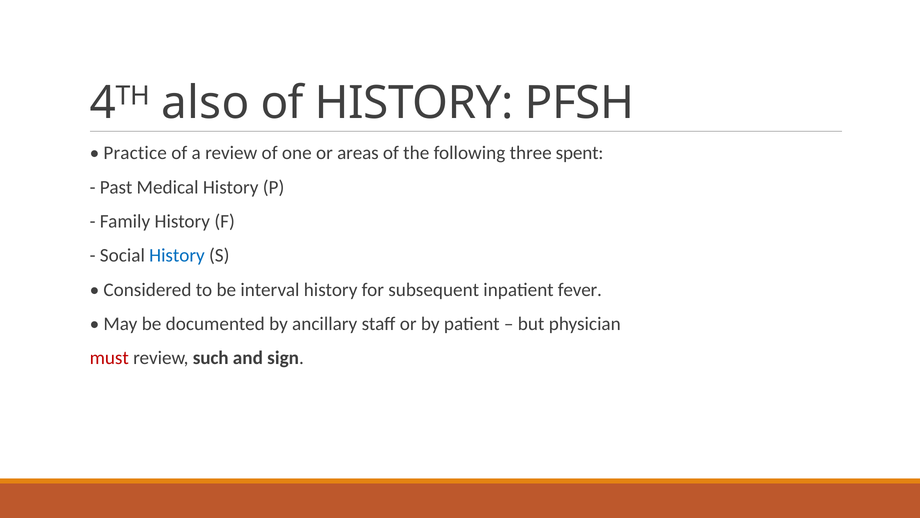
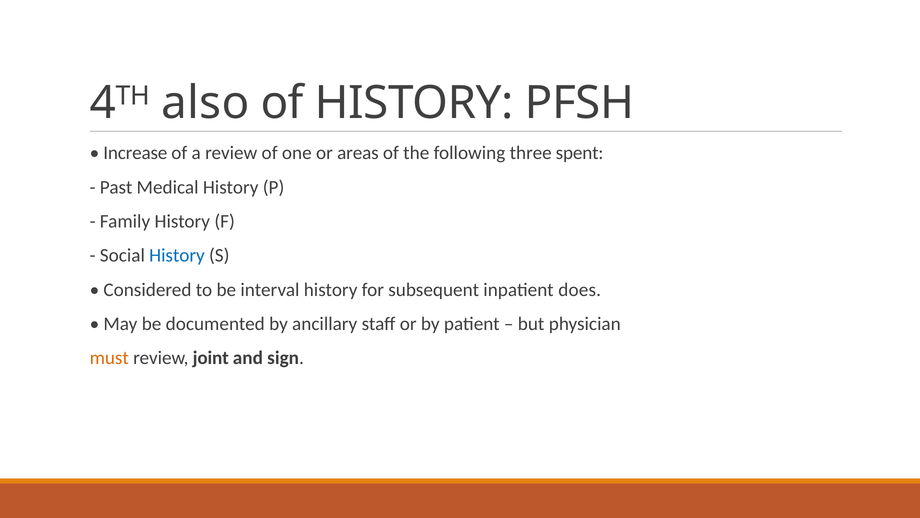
Practice: Practice -> Increase
fever: fever -> does
must colour: red -> orange
such: such -> joint
